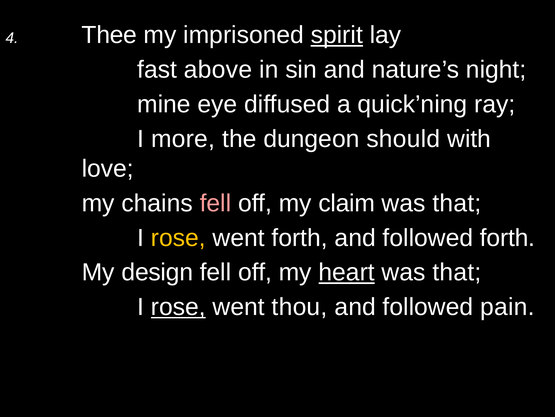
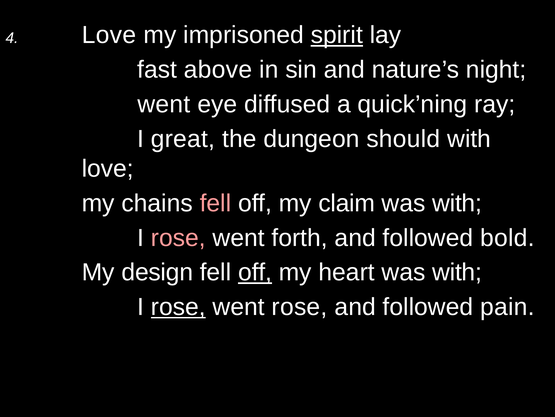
4 Thee: Thee -> Love
mine at (164, 104): mine -> went
more: more -> great
that at (457, 203): that -> with
rose at (178, 237) colour: yellow -> pink
followed forth: forth -> bold
off at (255, 272) underline: none -> present
heart underline: present -> none
that at (457, 272): that -> with
went thou: thou -> rose
